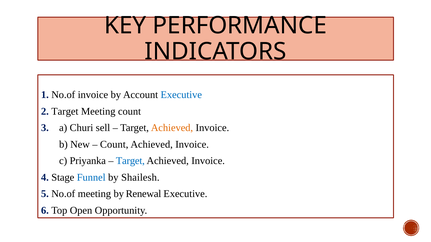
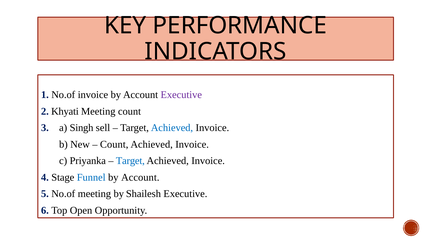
Executive at (181, 95) colour: blue -> purple
2 Target: Target -> Khyati
Churi: Churi -> Singh
Achieved at (172, 128) colour: orange -> blue
Shailesh at (140, 178): Shailesh -> Account
Renewal: Renewal -> Shailesh
